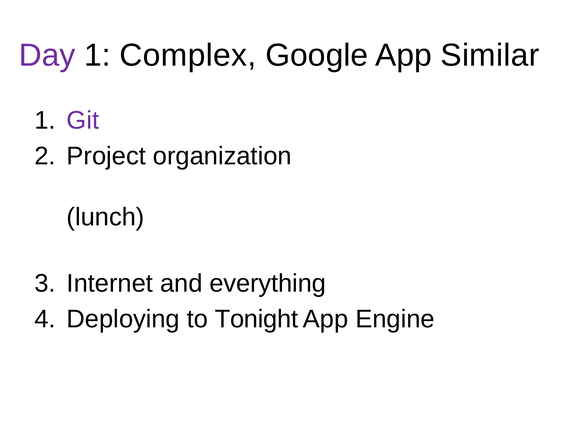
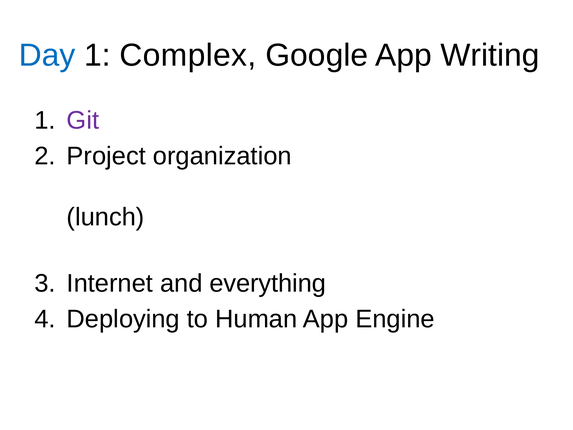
Day colour: purple -> blue
Similar: Similar -> Writing
Tonight: Tonight -> Human
